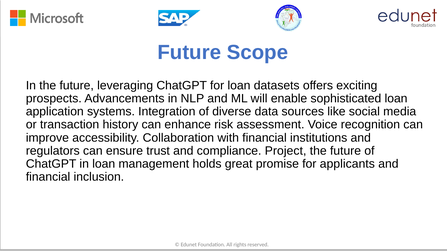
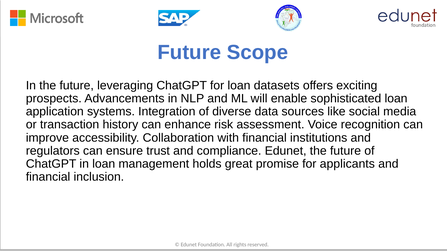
compliance Project: Project -> Edunet
